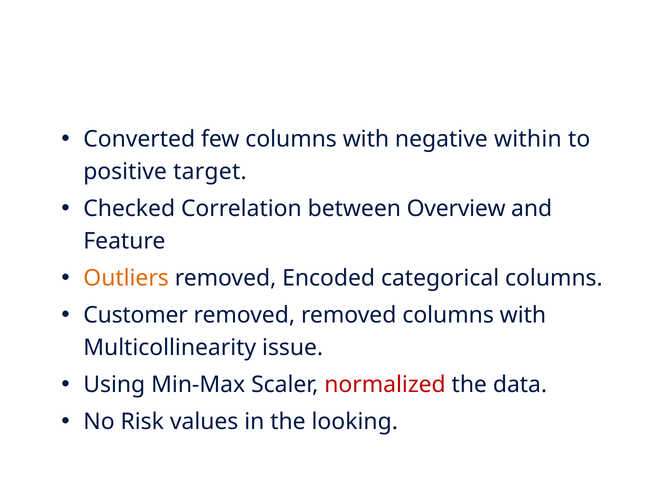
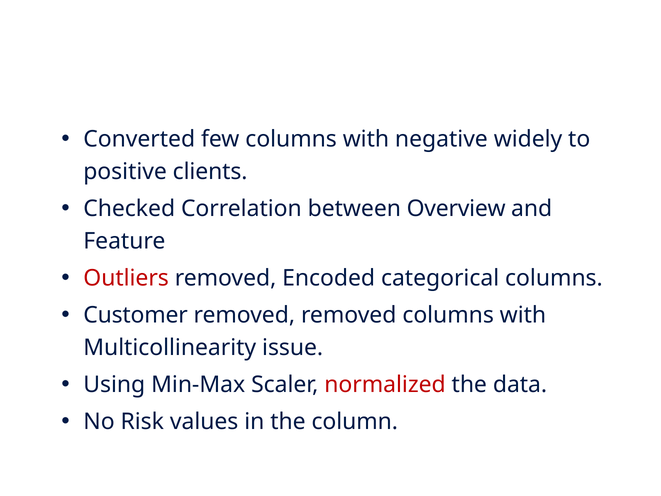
within: within -> widely
target: target -> clients
Outliers colour: orange -> red
looking: looking -> column
